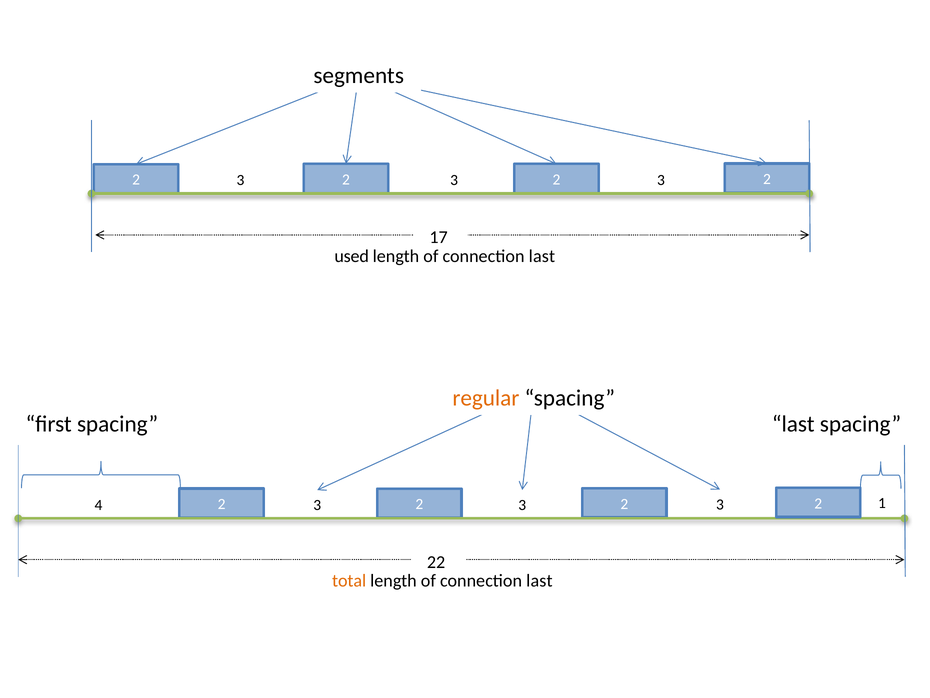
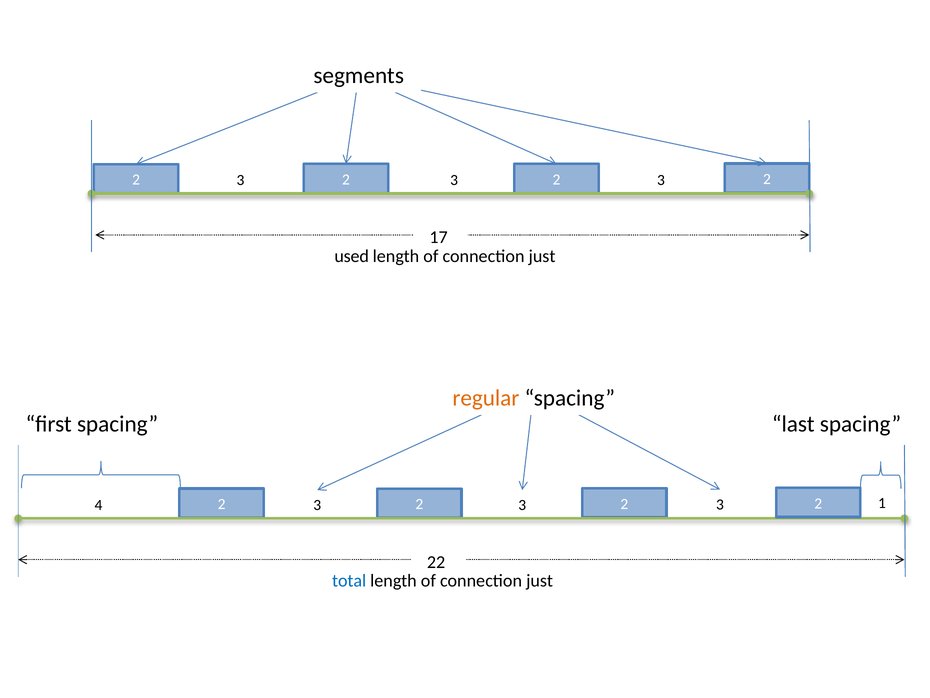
last at (542, 256): last -> just
total colour: orange -> blue
last at (539, 581): last -> just
